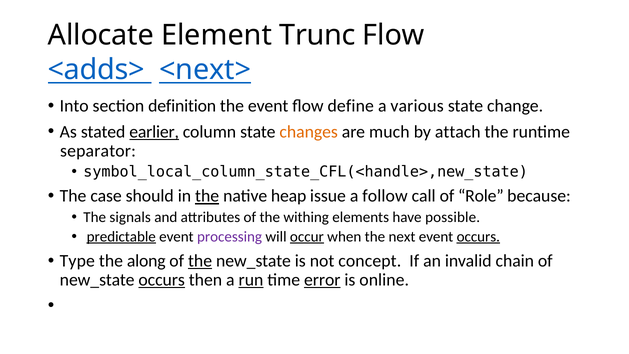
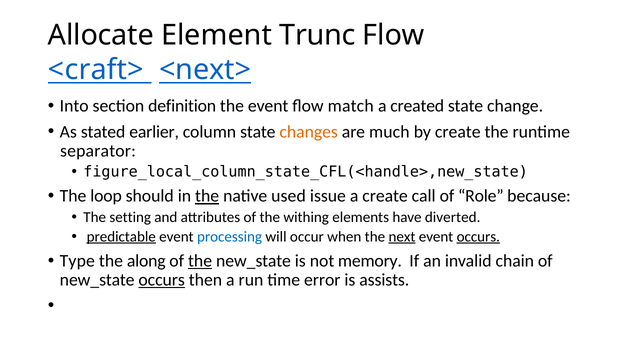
<adds>: <adds> -> <craft>
define: define -> match
various: various -> created
earlier underline: present -> none
by attach: attach -> create
symbol_local_column_state_CFL(<handle>,new_state: symbol_local_column_state_CFL(<handle>,new_state -> figure_local_column_state_CFL(<handle>,new_state
case: case -> loop
heap: heap -> used
a follow: follow -> create
signals: signals -> setting
possible: possible -> diverted
processing colour: purple -> blue
occur underline: present -> none
next underline: none -> present
concept: concept -> memory
run underline: present -> none
error underline: present -> none
online: online -> assists
